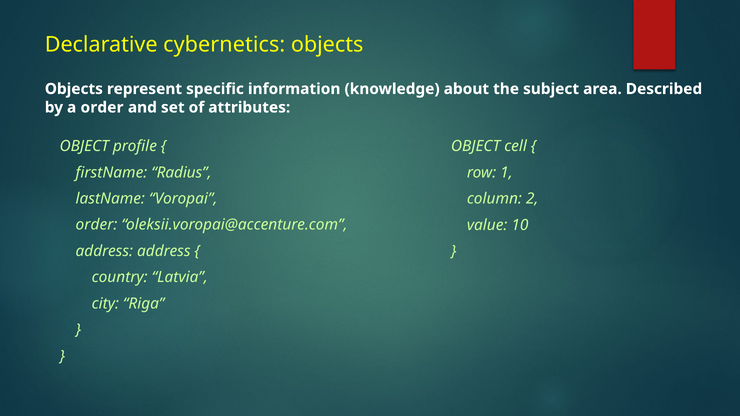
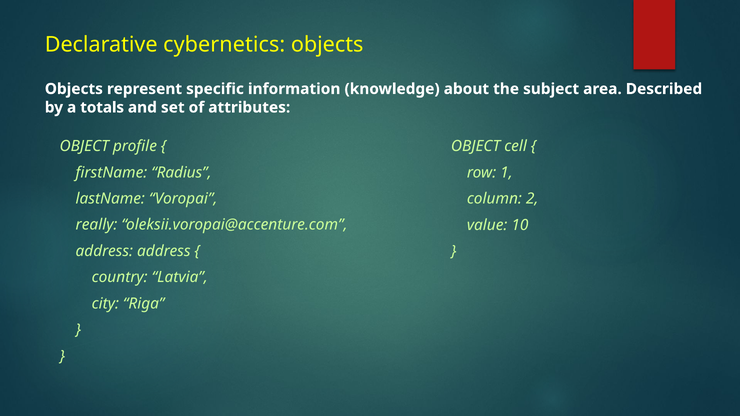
a order: order -> totals
order at (97, 225): order -> really
